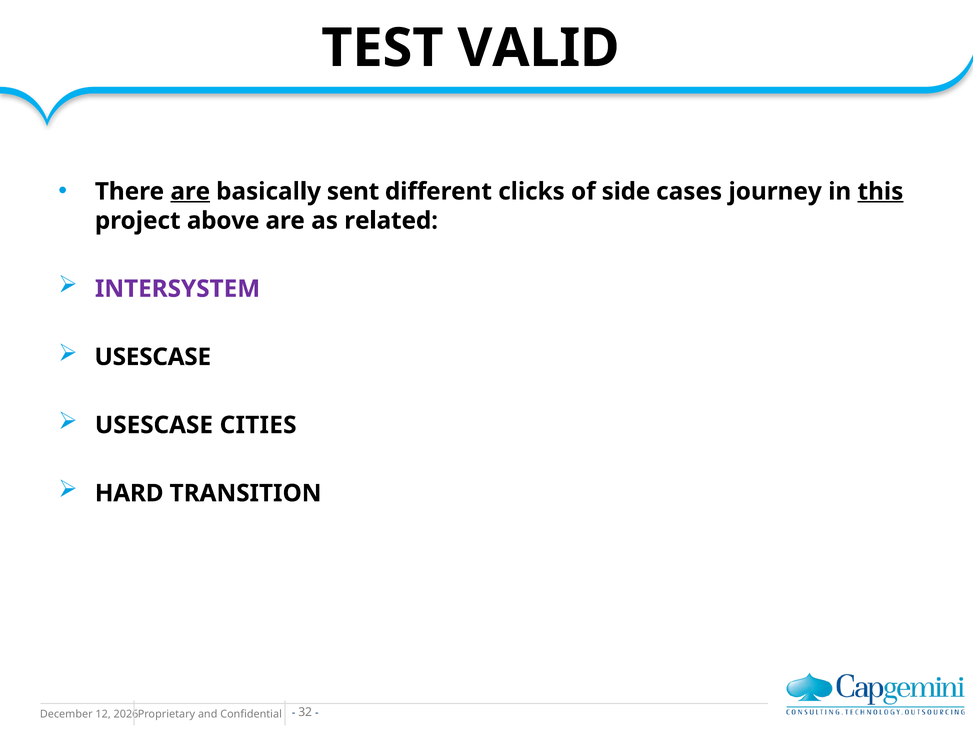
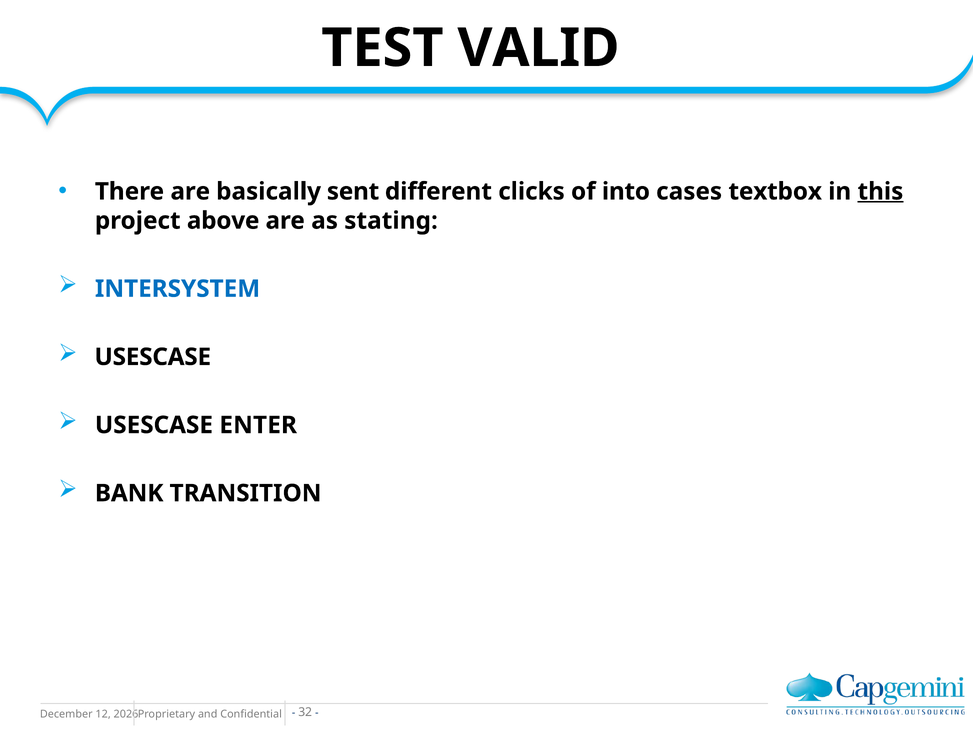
are at (190, 191) underline: present -> none
side: side -> into
journey: journey -> textbox
related: related -> stating
INTERSYSTEM colour: purple -> blue
CITIES: CITIES -> ENTER
HARD: HARD -> BANK
